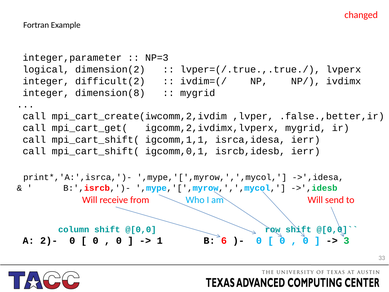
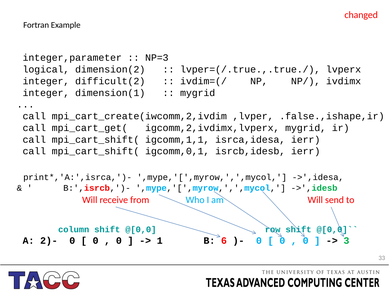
dimension(8: dimension(8 -> dimension(1
.false.,better,ir: .false.,better,ir -> .false.,ishape,ir
